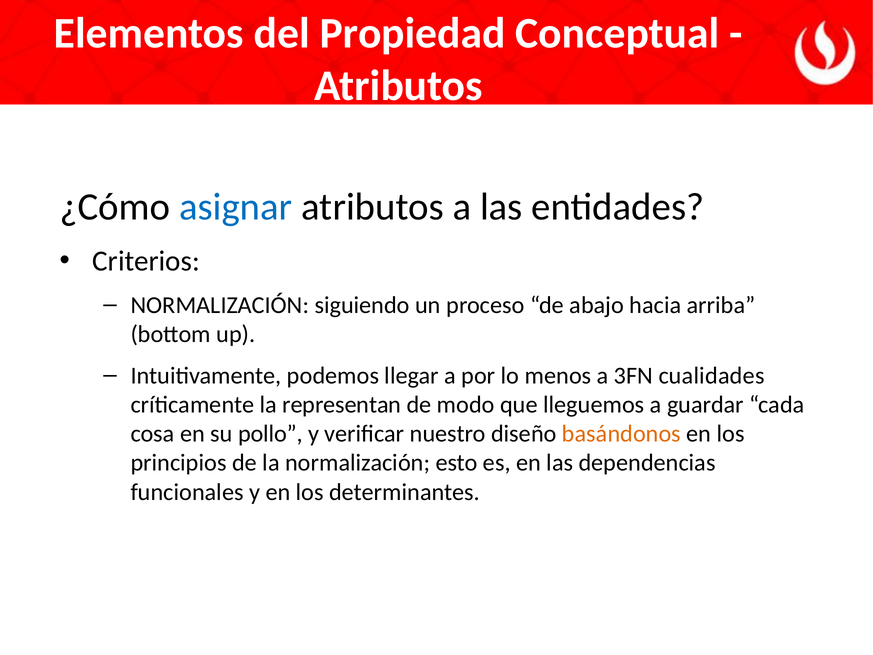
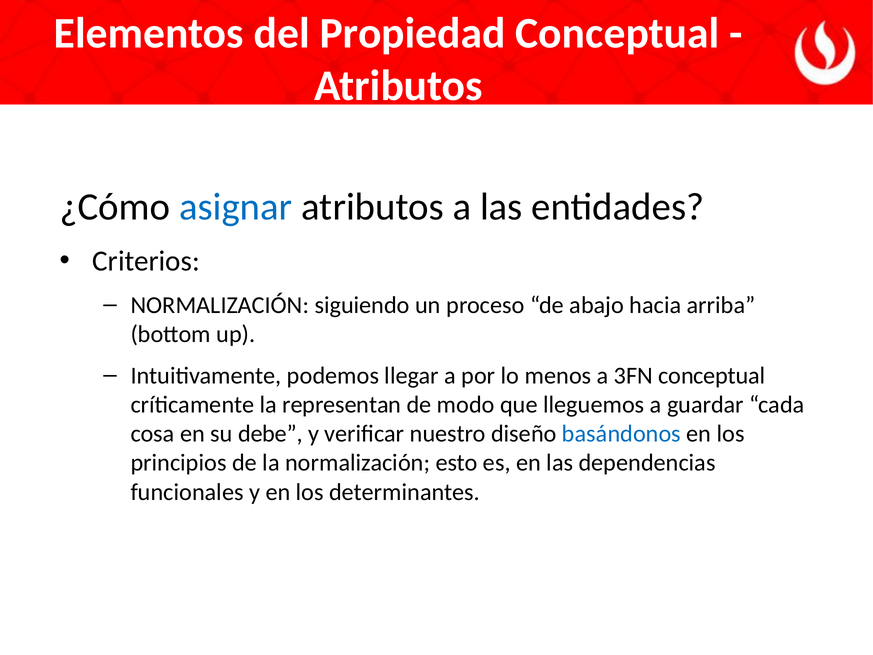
3FN cualidades: cualidades -> conceptual
pollo: pollo -> debe
basándonos colour: orange -> blue
